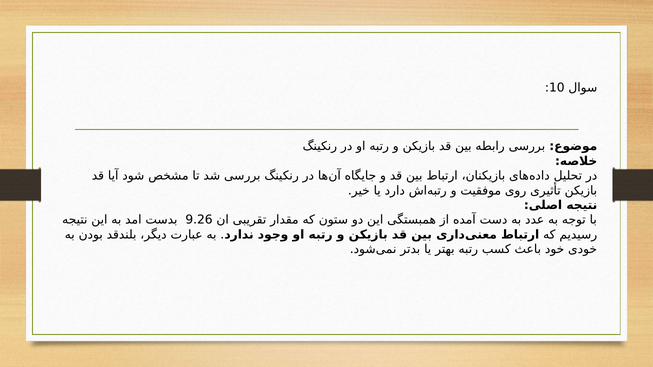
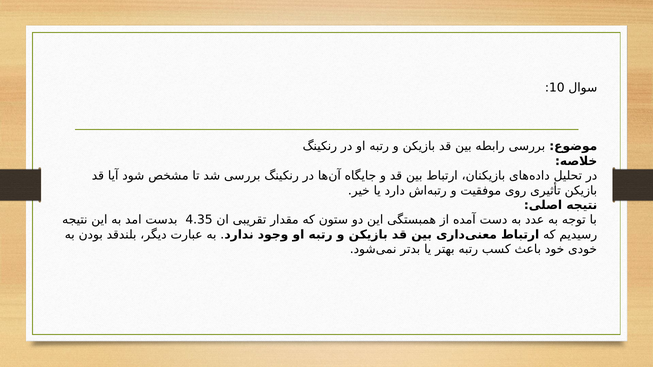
9.26: 9.26 -> 4.35
